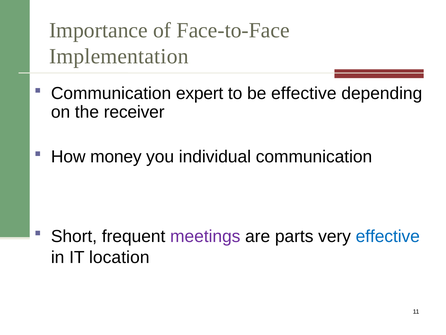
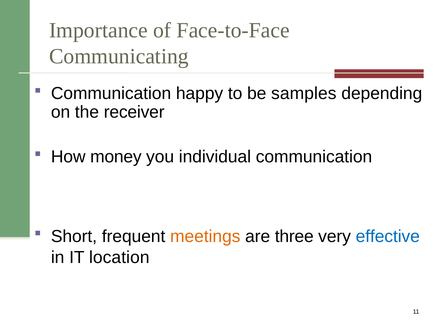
Implementation: Implementation -> Communicating
expert: expert -> happy
be effective: effective -> samples
meetings colour: purple -> orange
parts: parts -> three
